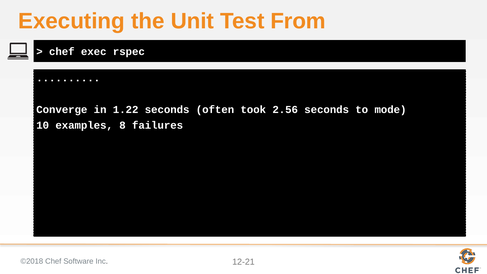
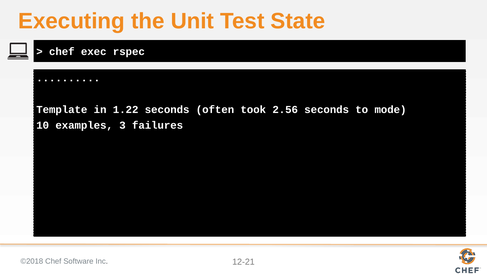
From: From -> State
Converge: Converge -> Template
8: 8 -> 3
